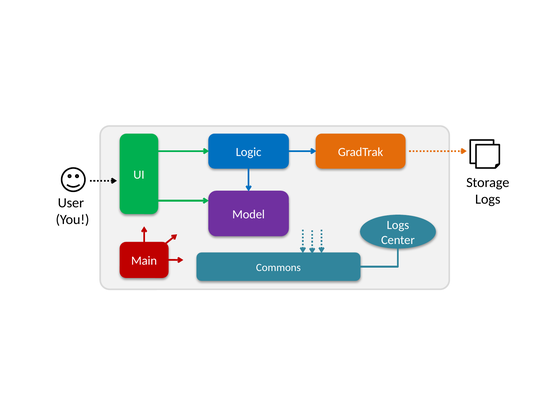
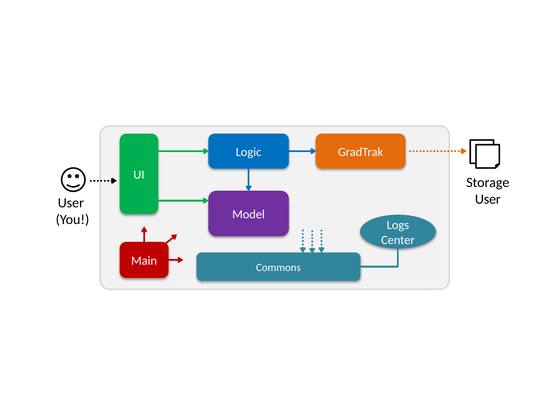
Logs at (488, 199): Logs -> User
